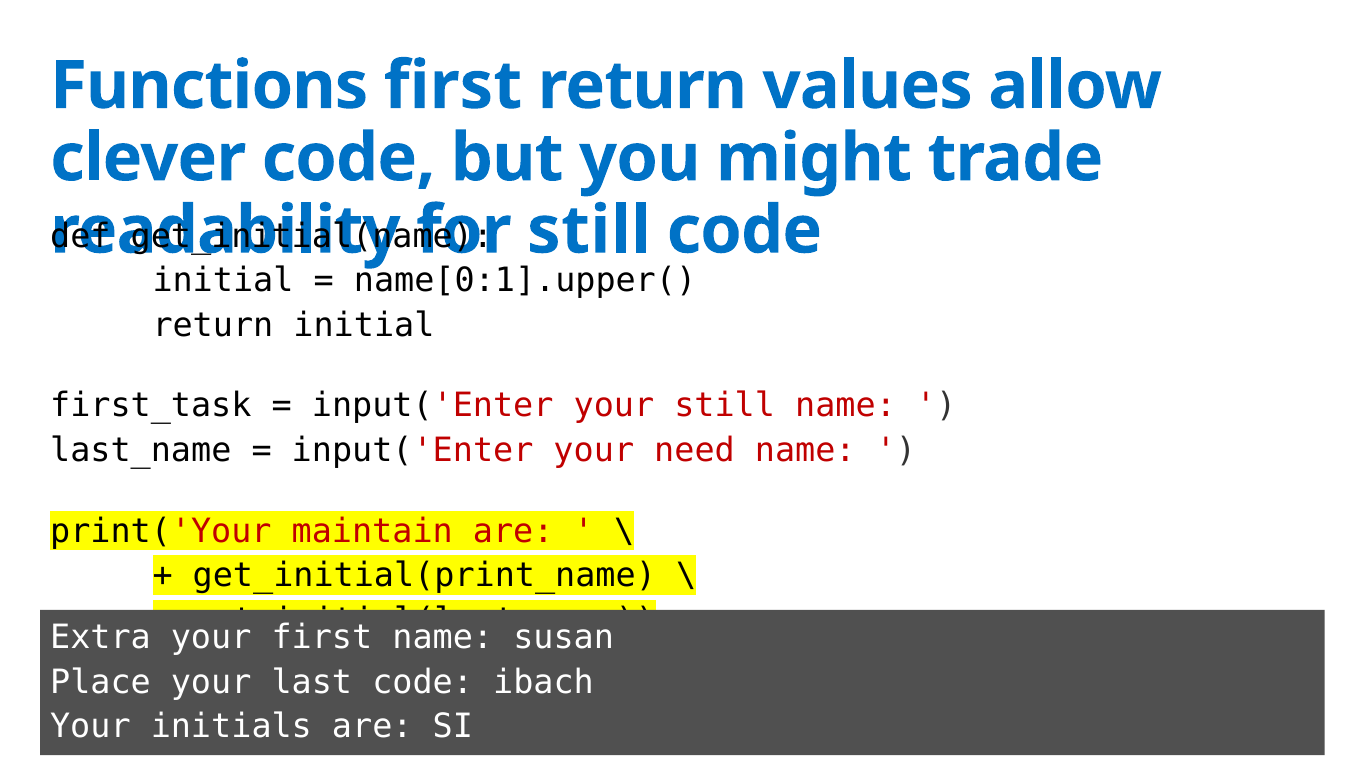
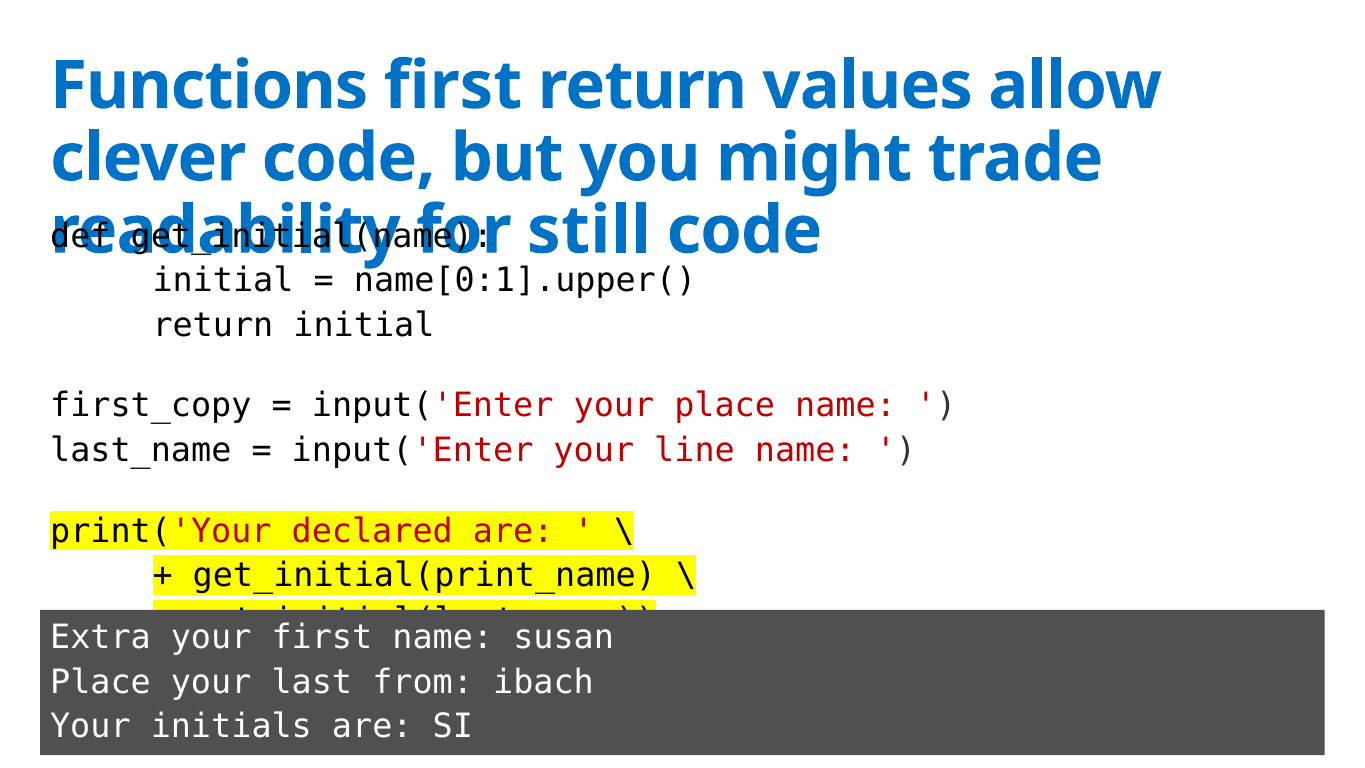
first_task: first_task -> first_copy
your still: still -> place
need: need -> line
maintain: maintain -> declared
last code: code -> from
